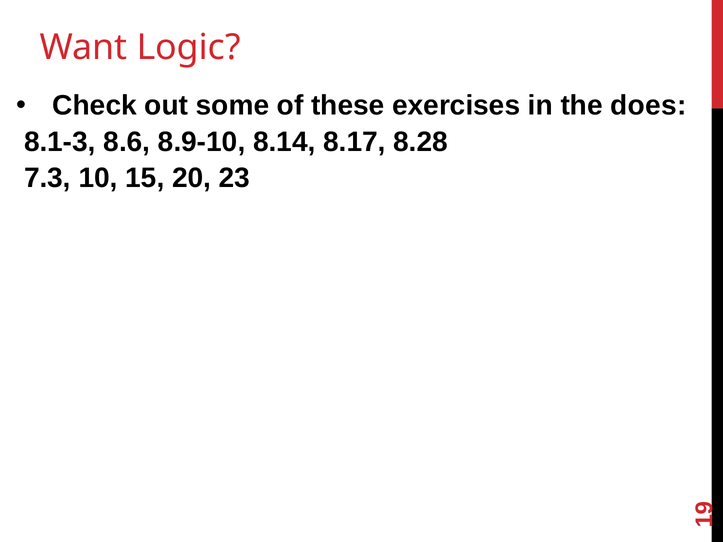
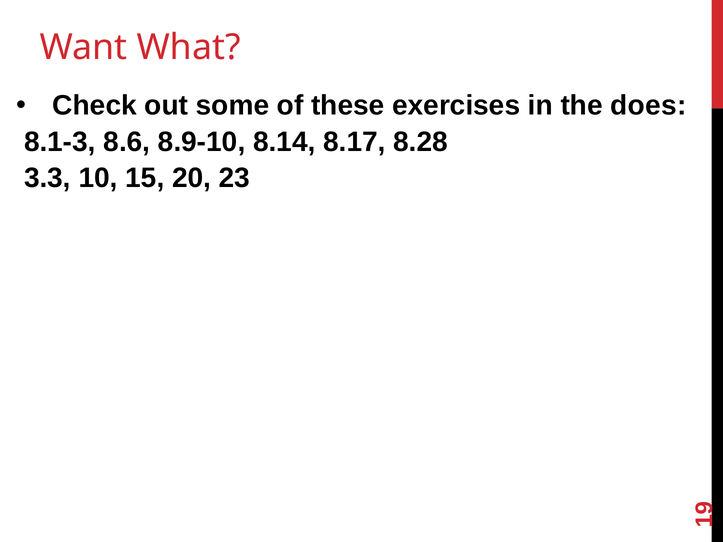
Logic: Logic -> What
7.3: 7.3 -> 3.3
